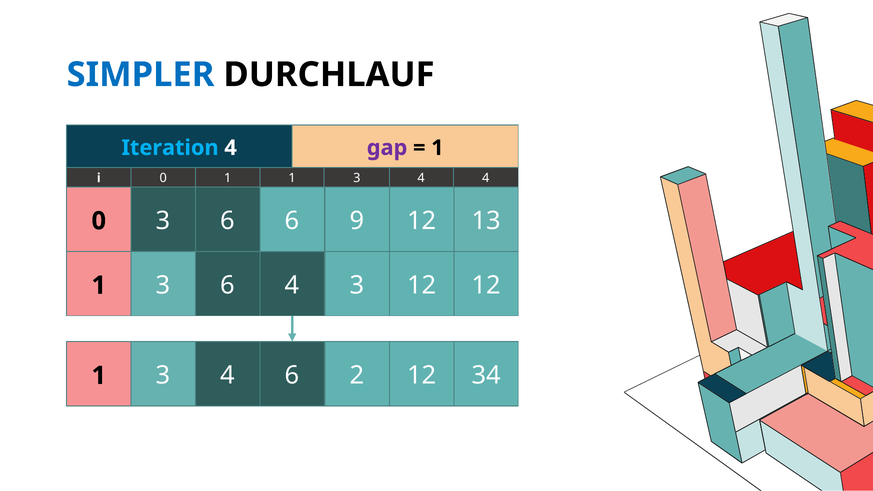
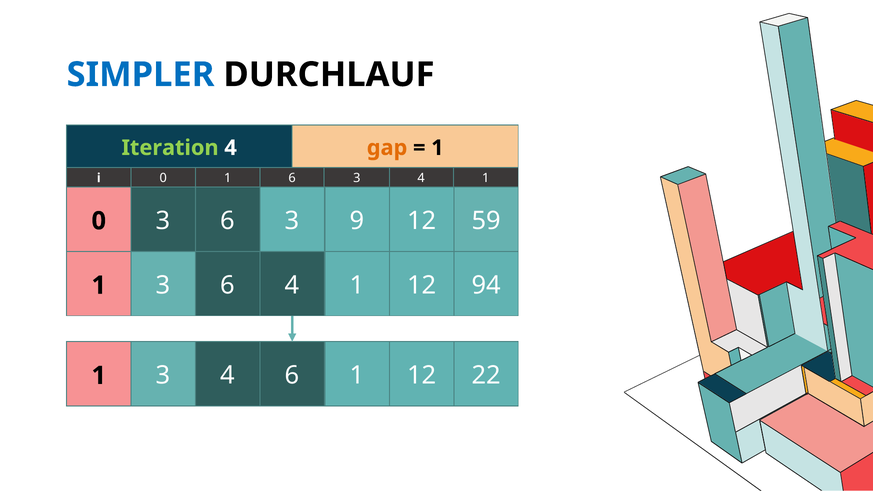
Iteration colour: light blue -> light green
gap colour: purple -> orange
1 1: 1 -> 6
0 4: 4 -> 1
6 at (292, 221): 6 -> 3
13: 13 -> 59
6 4 3: 3 -> 1
3 12: 12 -> 94
6 2: 2 -> 1
34: 34 -> 22
